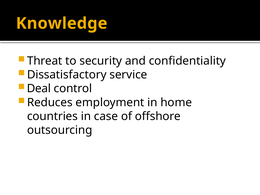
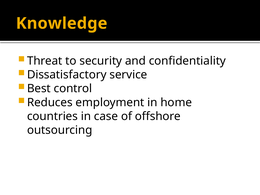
Deal: Deal -> Best
